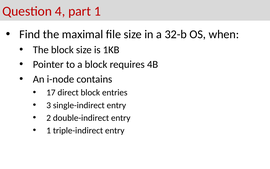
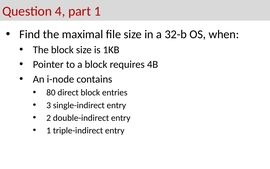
17: 17 -> 80
